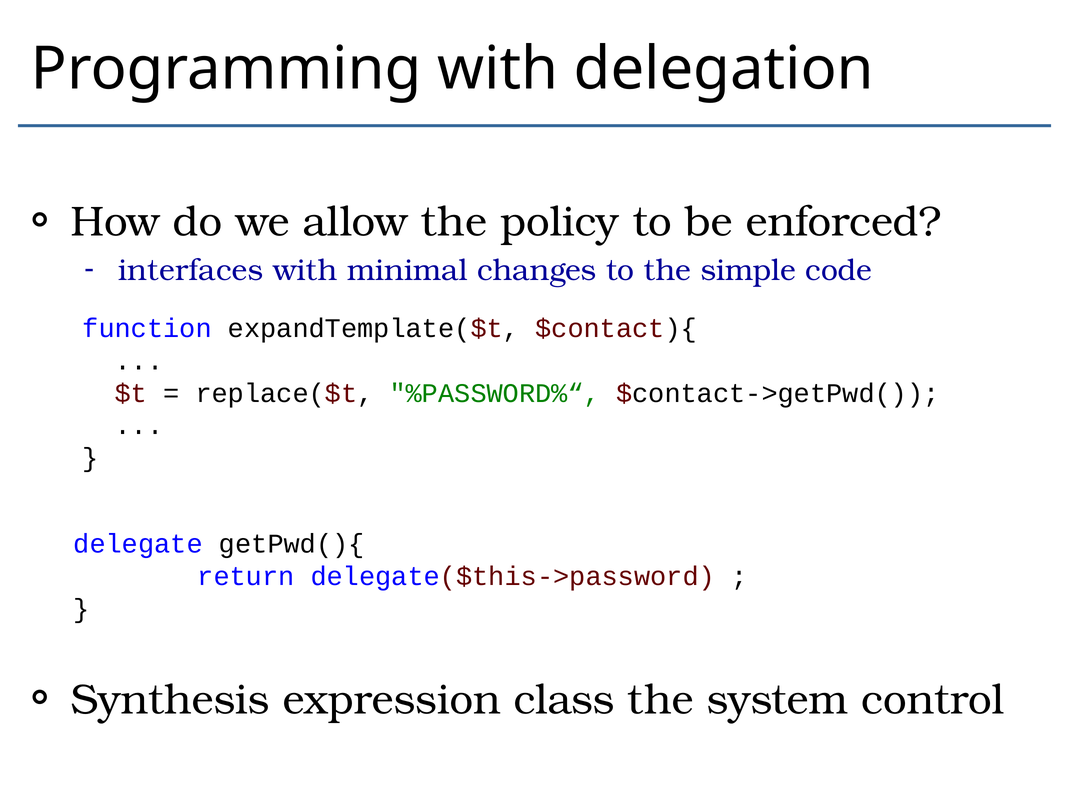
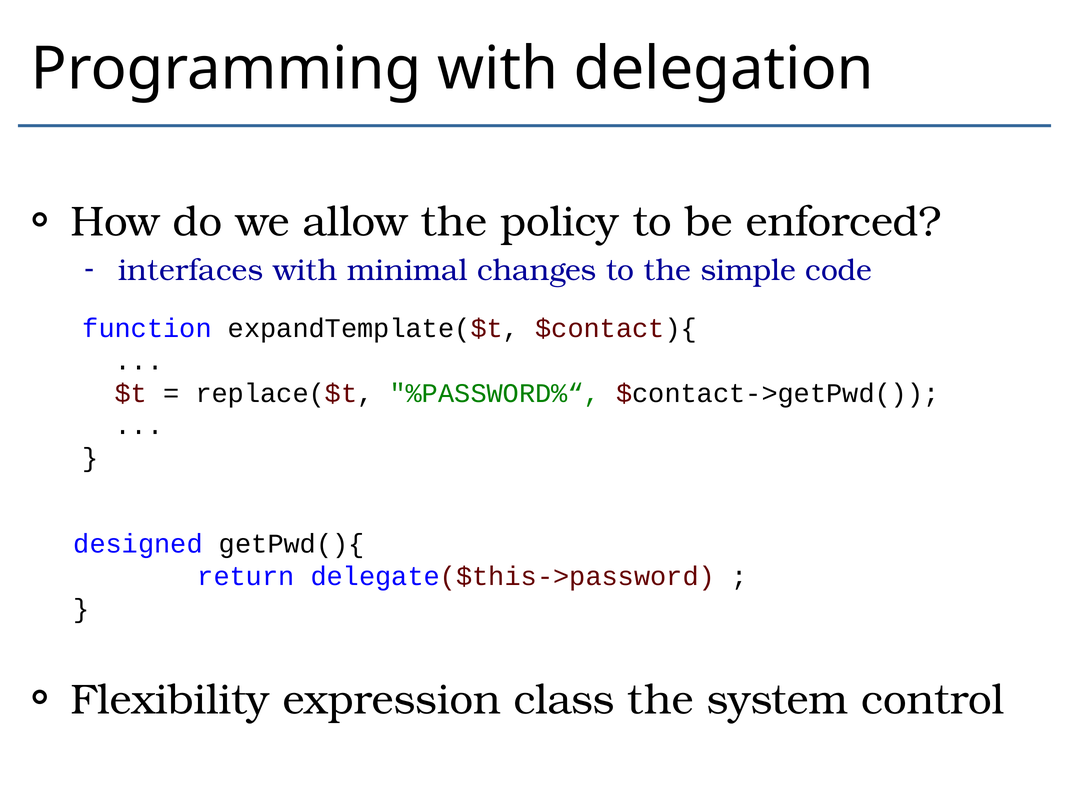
delegate: delegate -> designed
Synthesis: Synthesis -> Flexibility
